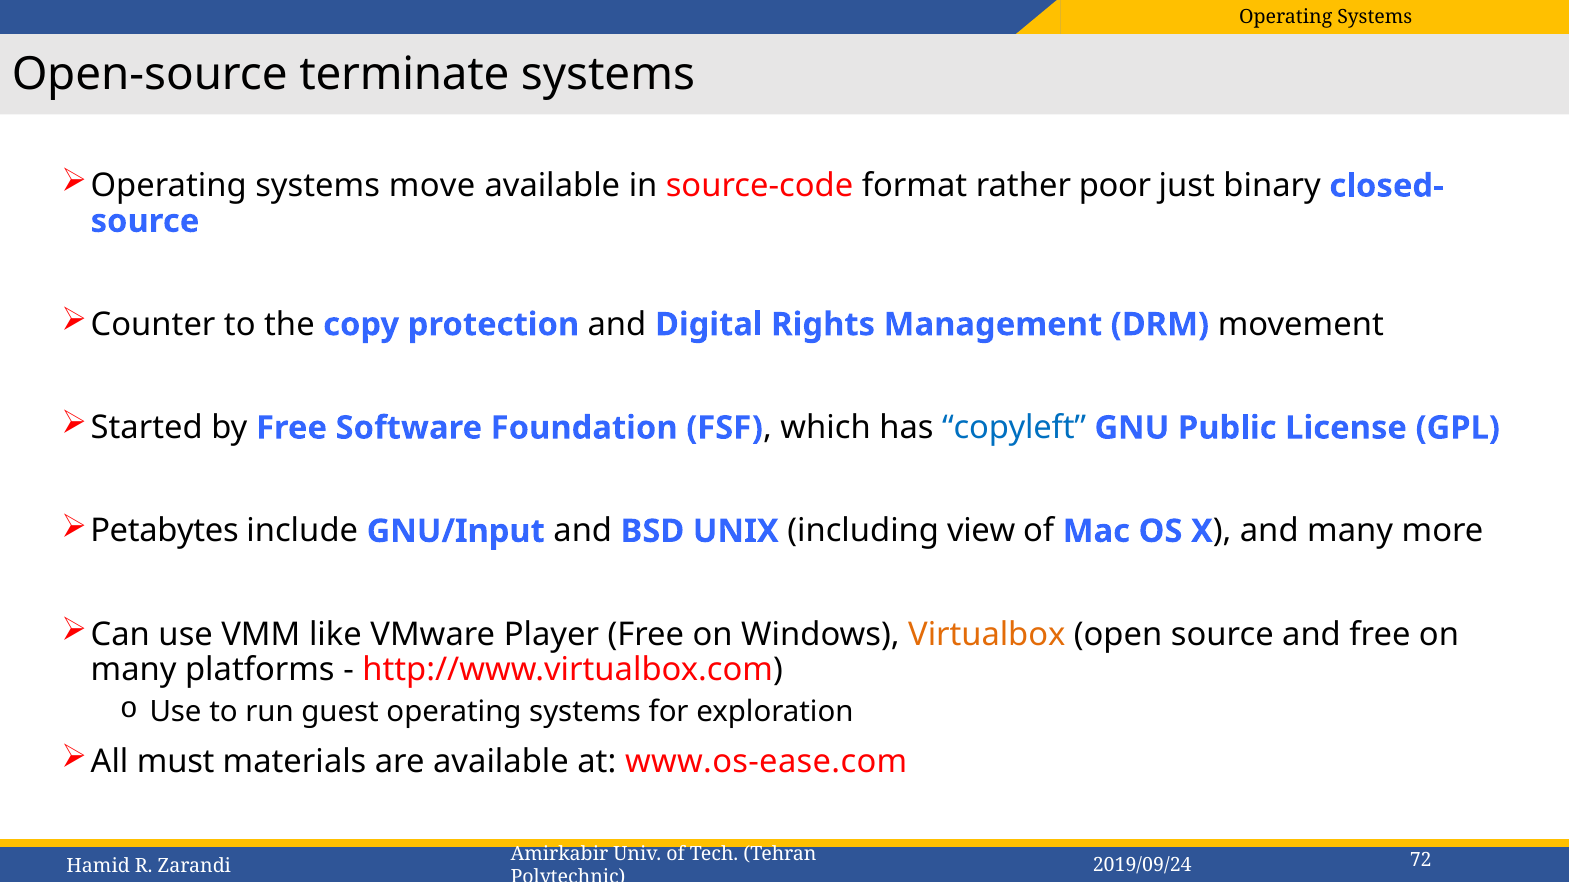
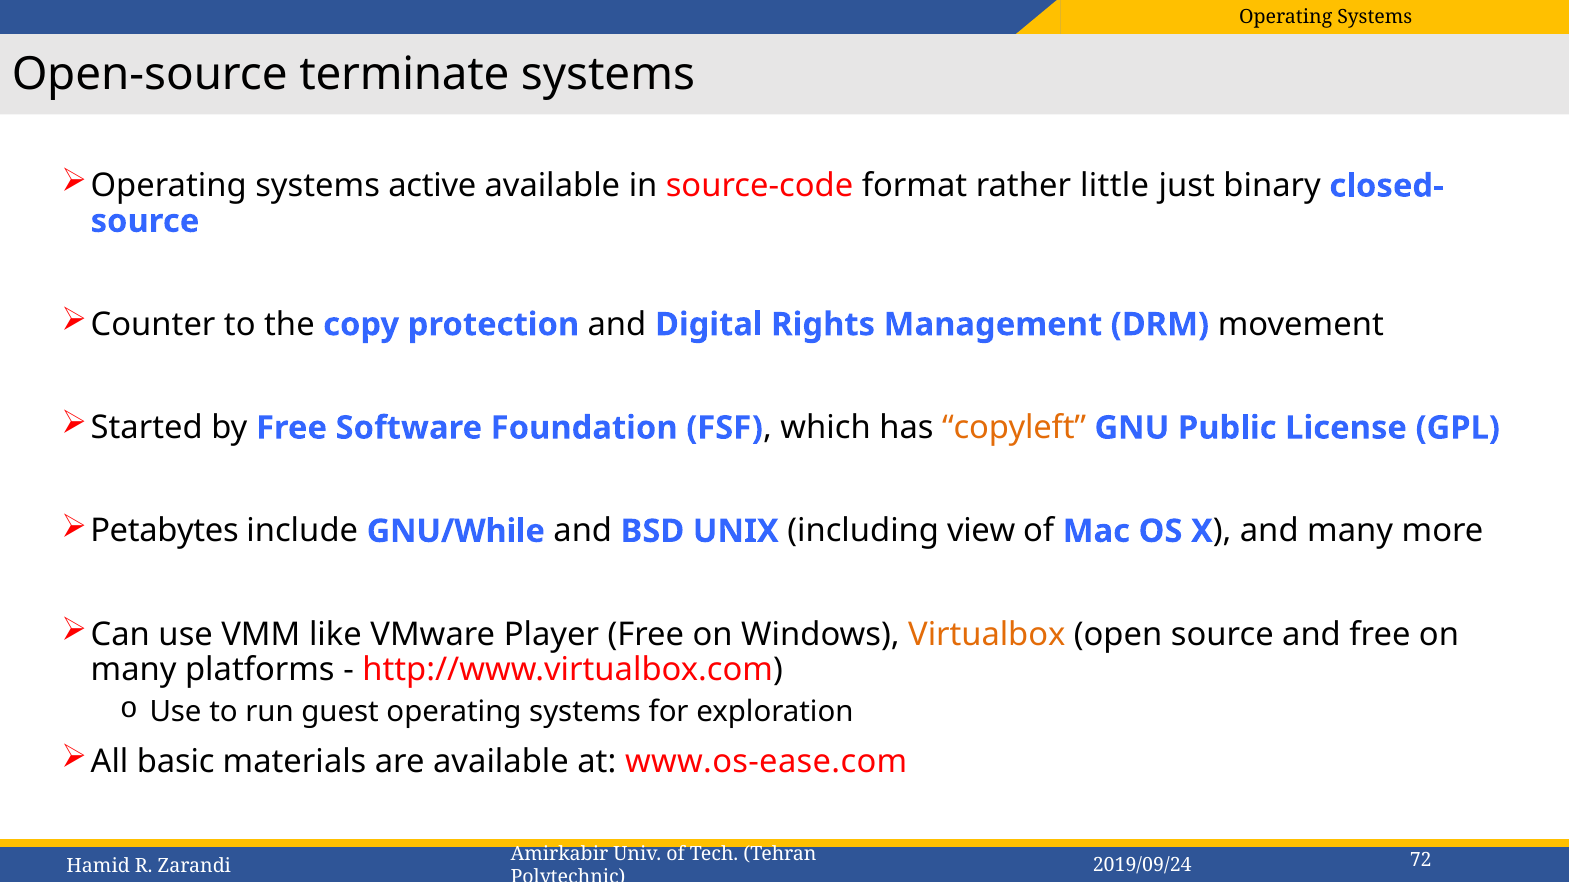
move: move -> active
poor: poor -> little
copyleft colour: blue -> orange
GNU/Input: GNU/Input -> GNU/While
must: must -> basic
